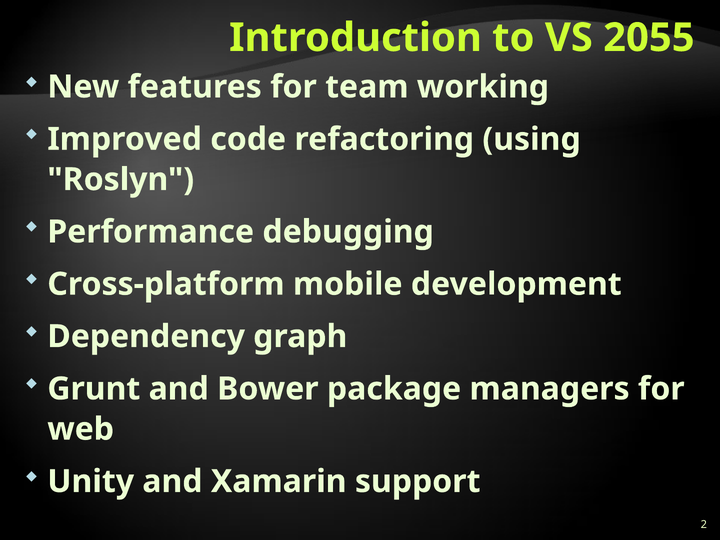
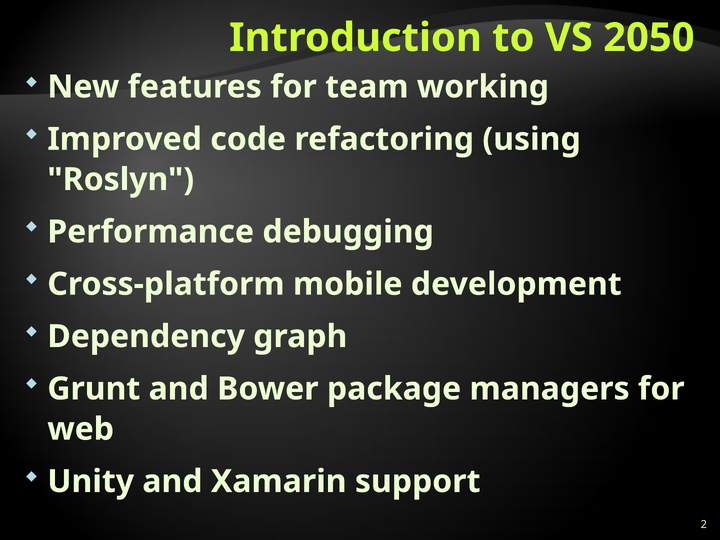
2055: 2055 -> 2050
